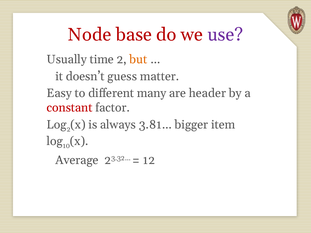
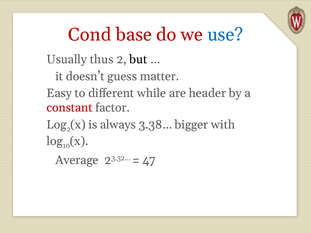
Node: Node -> Cond
use colour: purple -> blue
time: time -> thus
but colour: orange -> black
many: many -> while
3.81…: 3.81… -> 3.38…
item: item -> with
12: 12 -> 47
